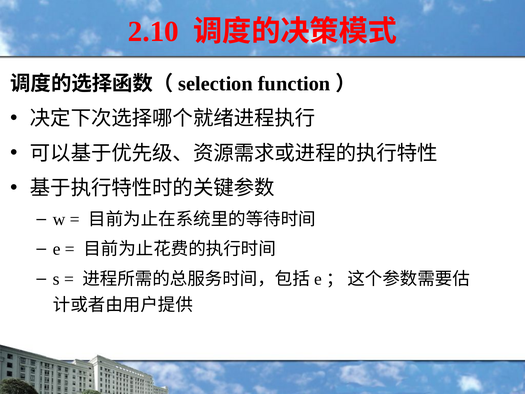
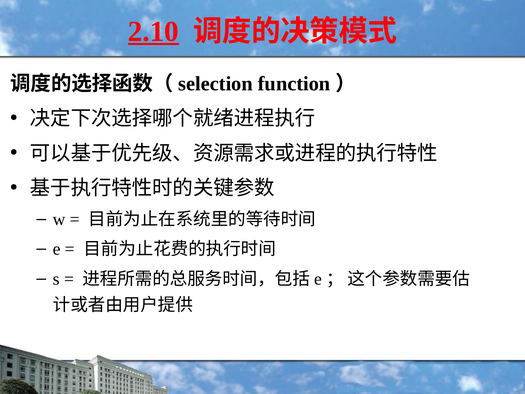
2.10 underline: none -> present
